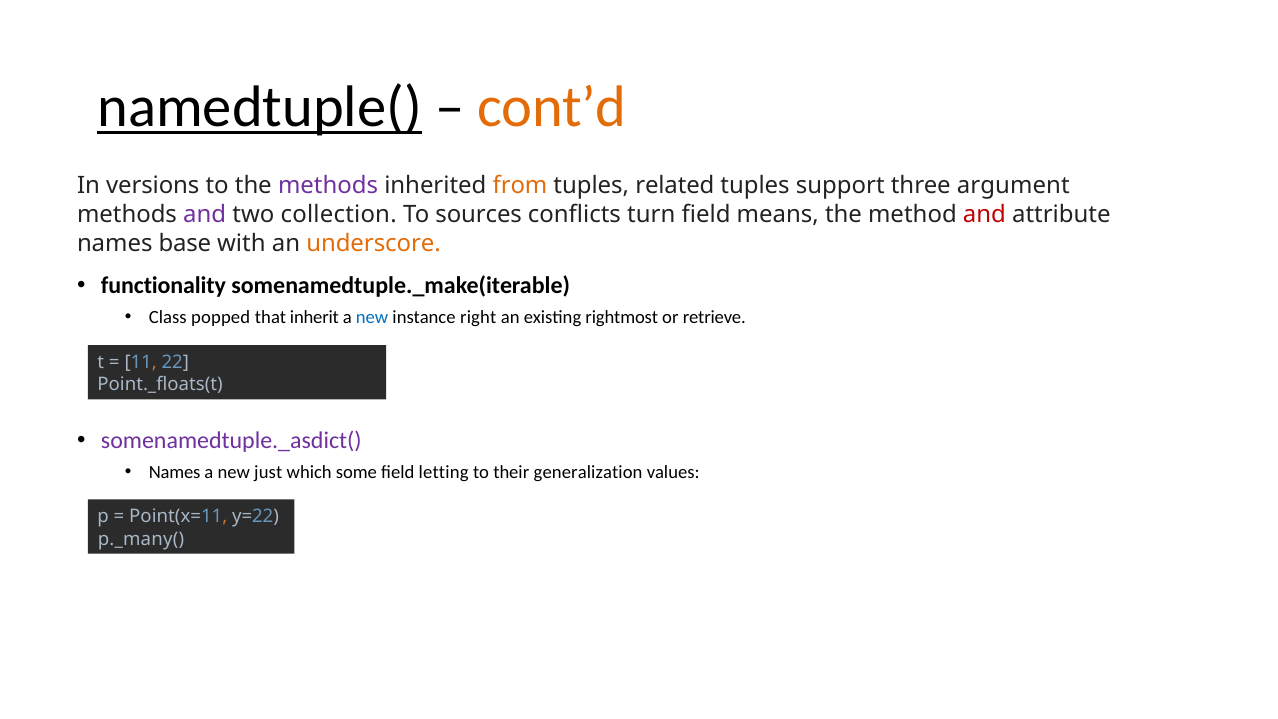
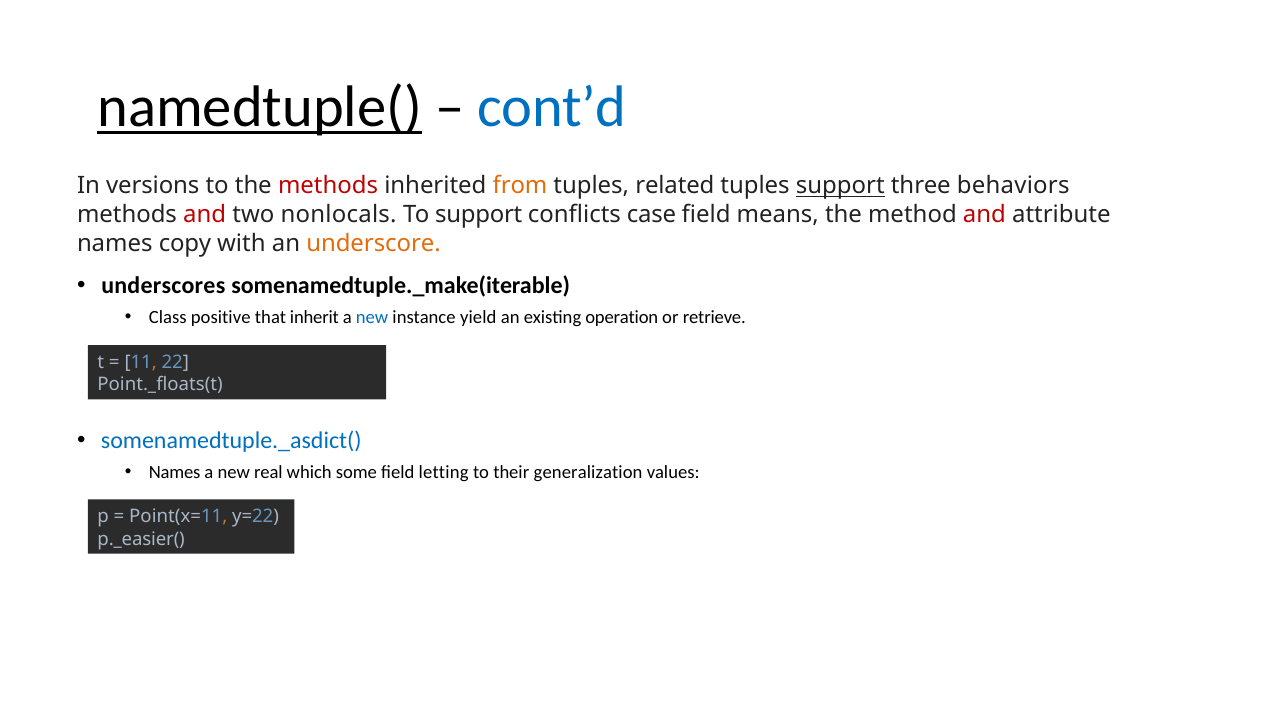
cont’d colour: orange -> blue
methods at (328, 186) colour: purple -> red
support at (840, 186) underline: none -> present
argument: argument -> behaviors
and at (205, 215) colour: purple -> red
collection: collection -> nonlocals
To sources: sources -> support
turn: turn -> case
base: base -> copy
functionality: functionality -> underscores
popped: popped -> positive
right: right -> yield
rightmost: rightmost -> operation
somenamedtuple._asdict( colour: purple -> blue
just: just -> real
p._many(: p._many( -> p._easier(
